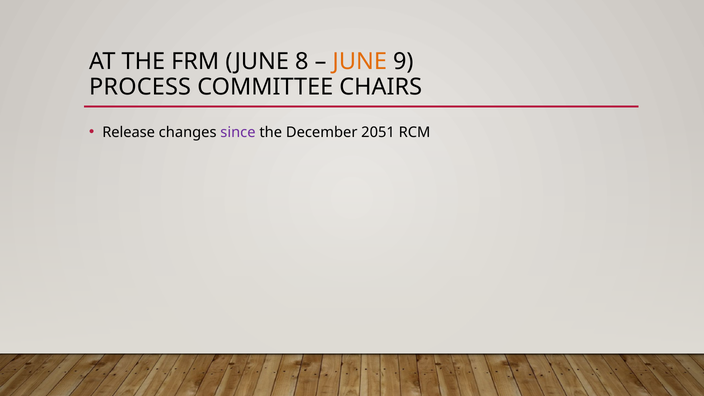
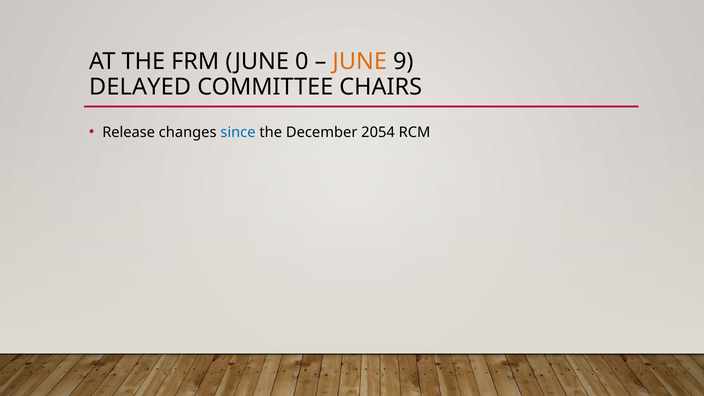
8: 8 -> 0
PROCESS: PROCESS -> DELAYED
since colour: purple -> blue
2051: 2051 -> 2054
